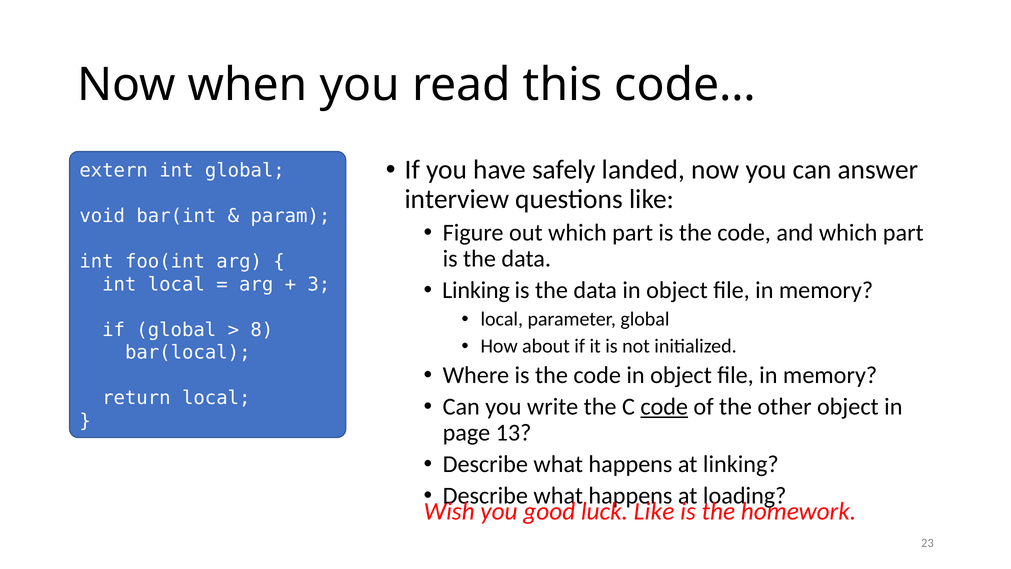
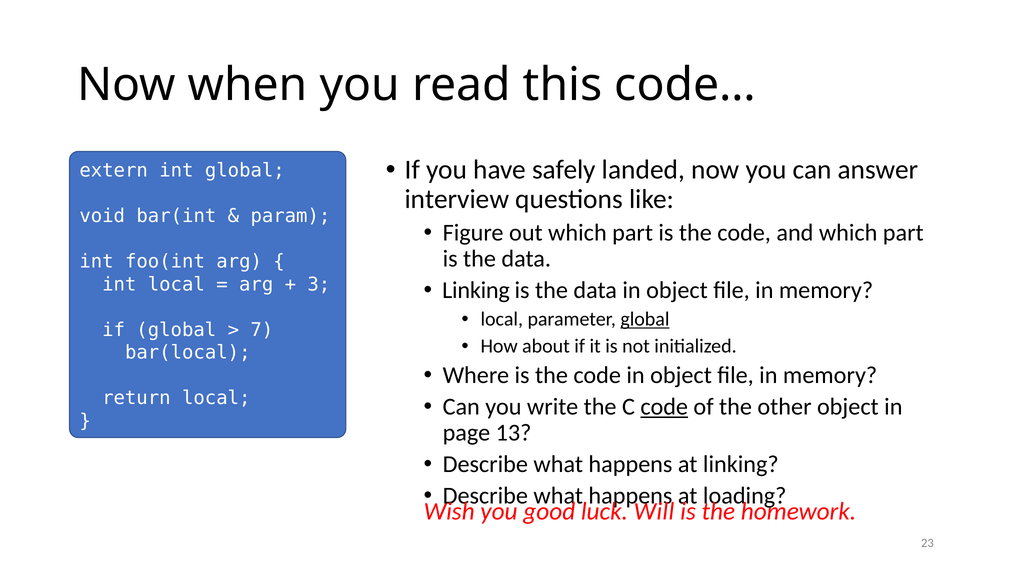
global at (645, 319) underline: none -> present
8: 8 -> 7
luck Like: Like -> Will
